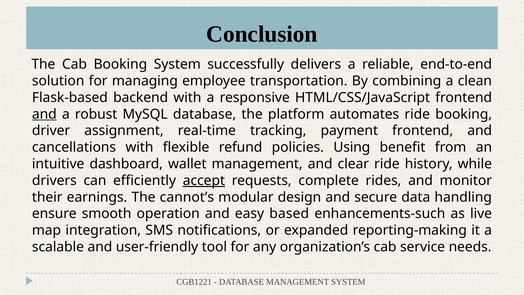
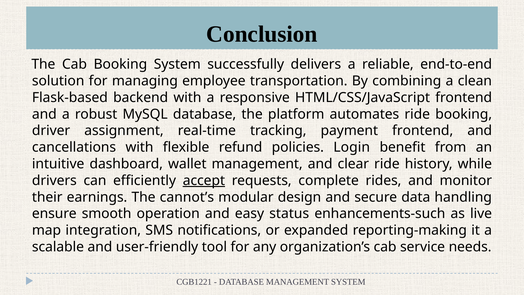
and at (44, 114) underline: present -> none
Using: Using -> Login
based: based -> status
